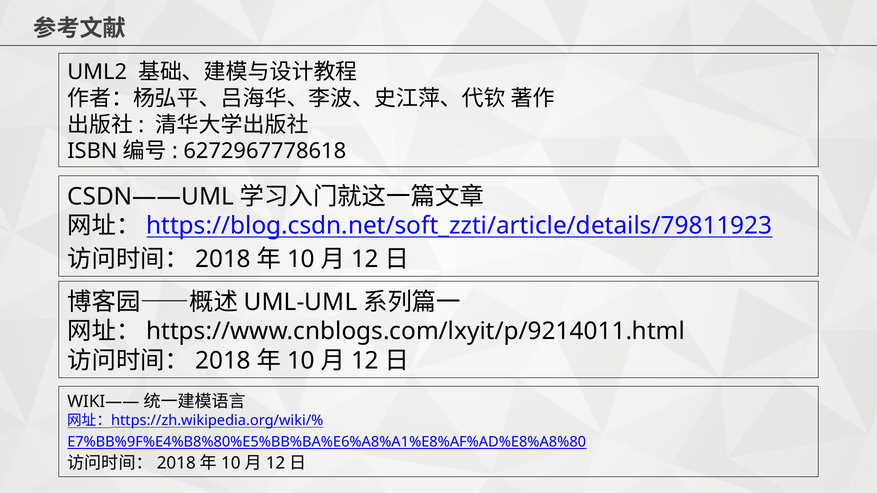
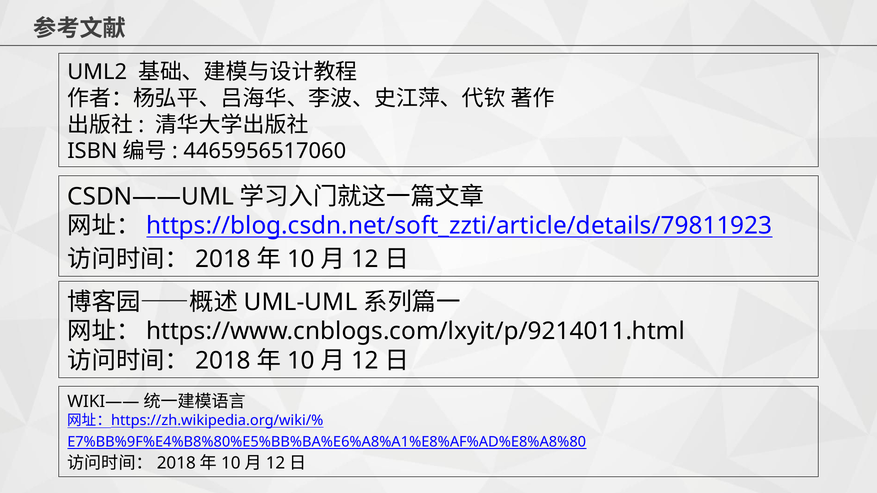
6272967778618: 6272967778618 -> 4465956517060
